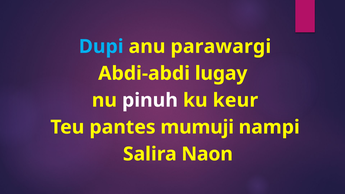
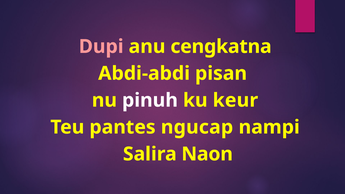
Dupi colour: light blue -> pink
parawargi: parawargi -> cengkatna
lugay: lugay -> pisan
mumuji: mumuji -> ngucap
